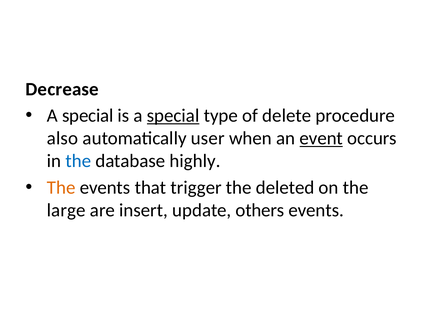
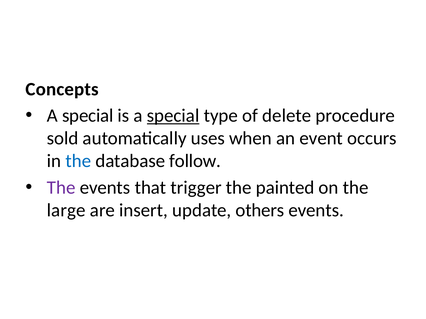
Decrease: Decrease -> Concepts
also: also -> sold
user: user -> uses
event underline: present -> none
highly: highly -> follow
The at (61, 188) colour: orange -> purple
deleted: deleted -> painted
